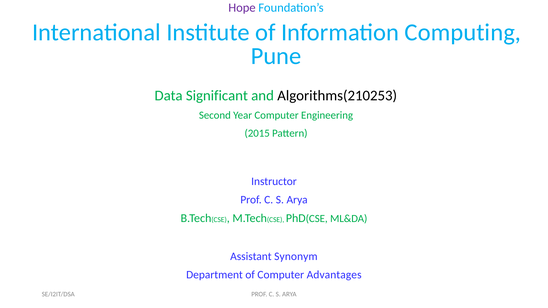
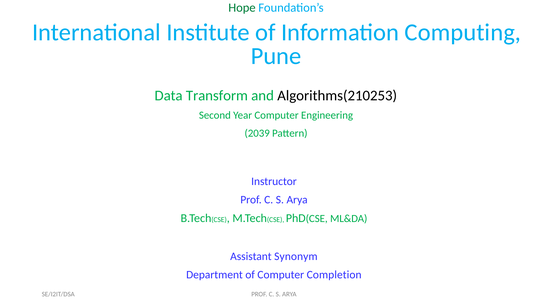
Hope colour: purple -> green
Significant: Significant -> Transform
2015: 2015 -> 2039
Advantages: Advantages -> Completion
